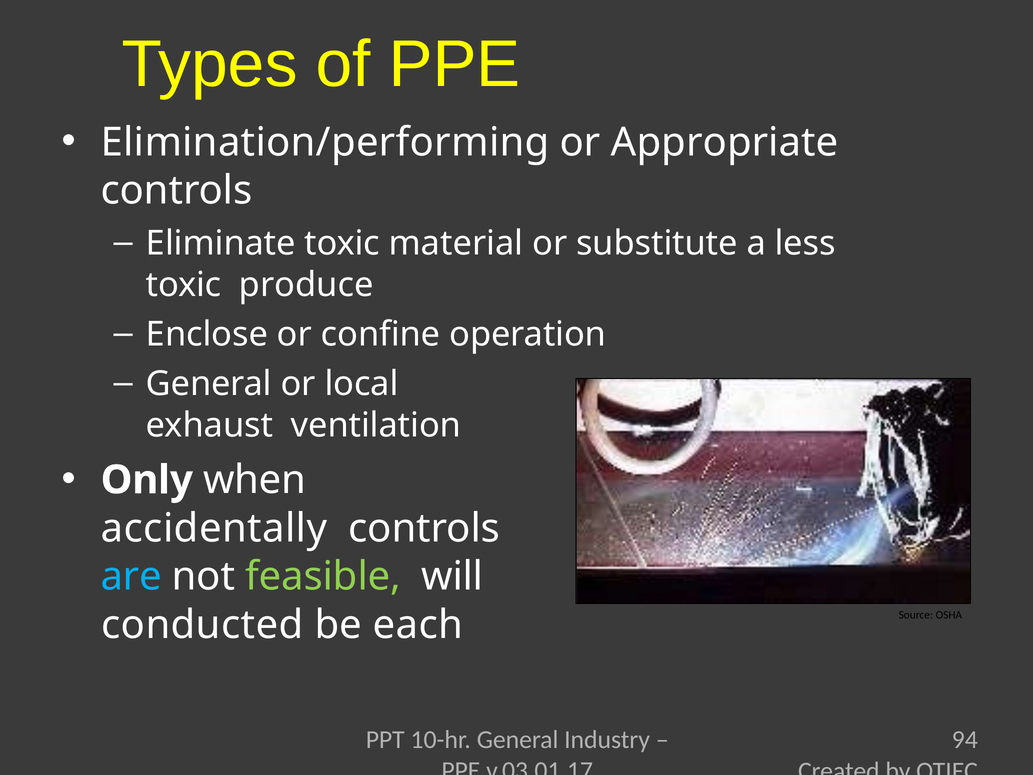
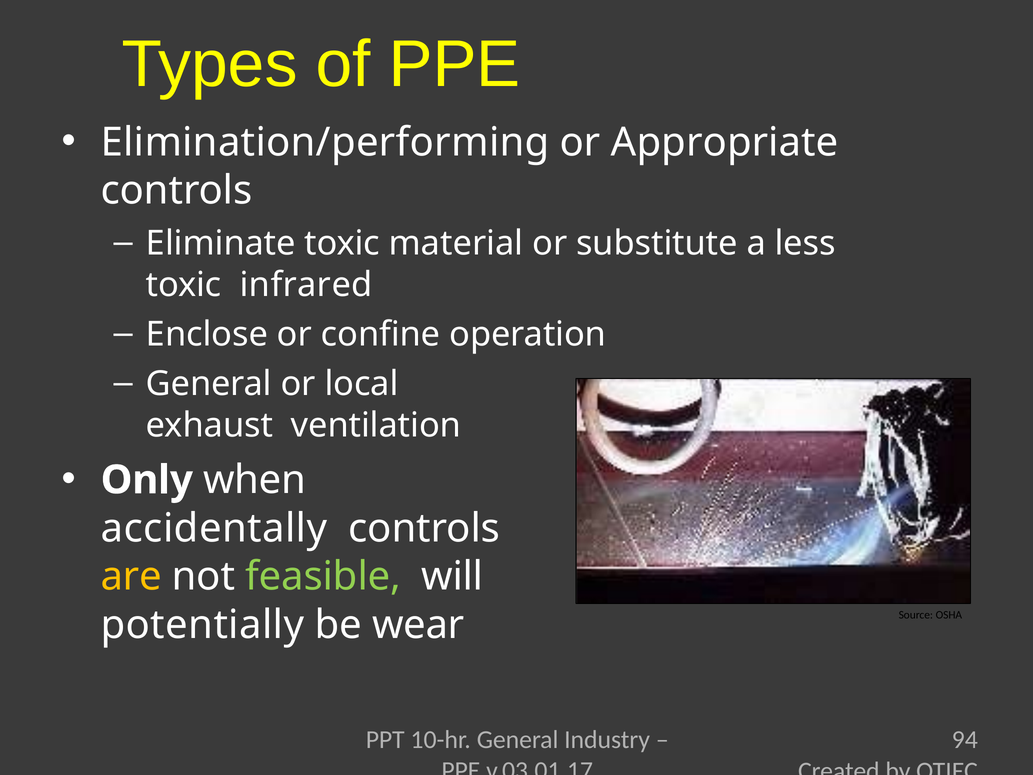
produce: produce -> infrared
are colour: light blue -> yellow
conducted: conducted -> potentially
each: each -> wear
